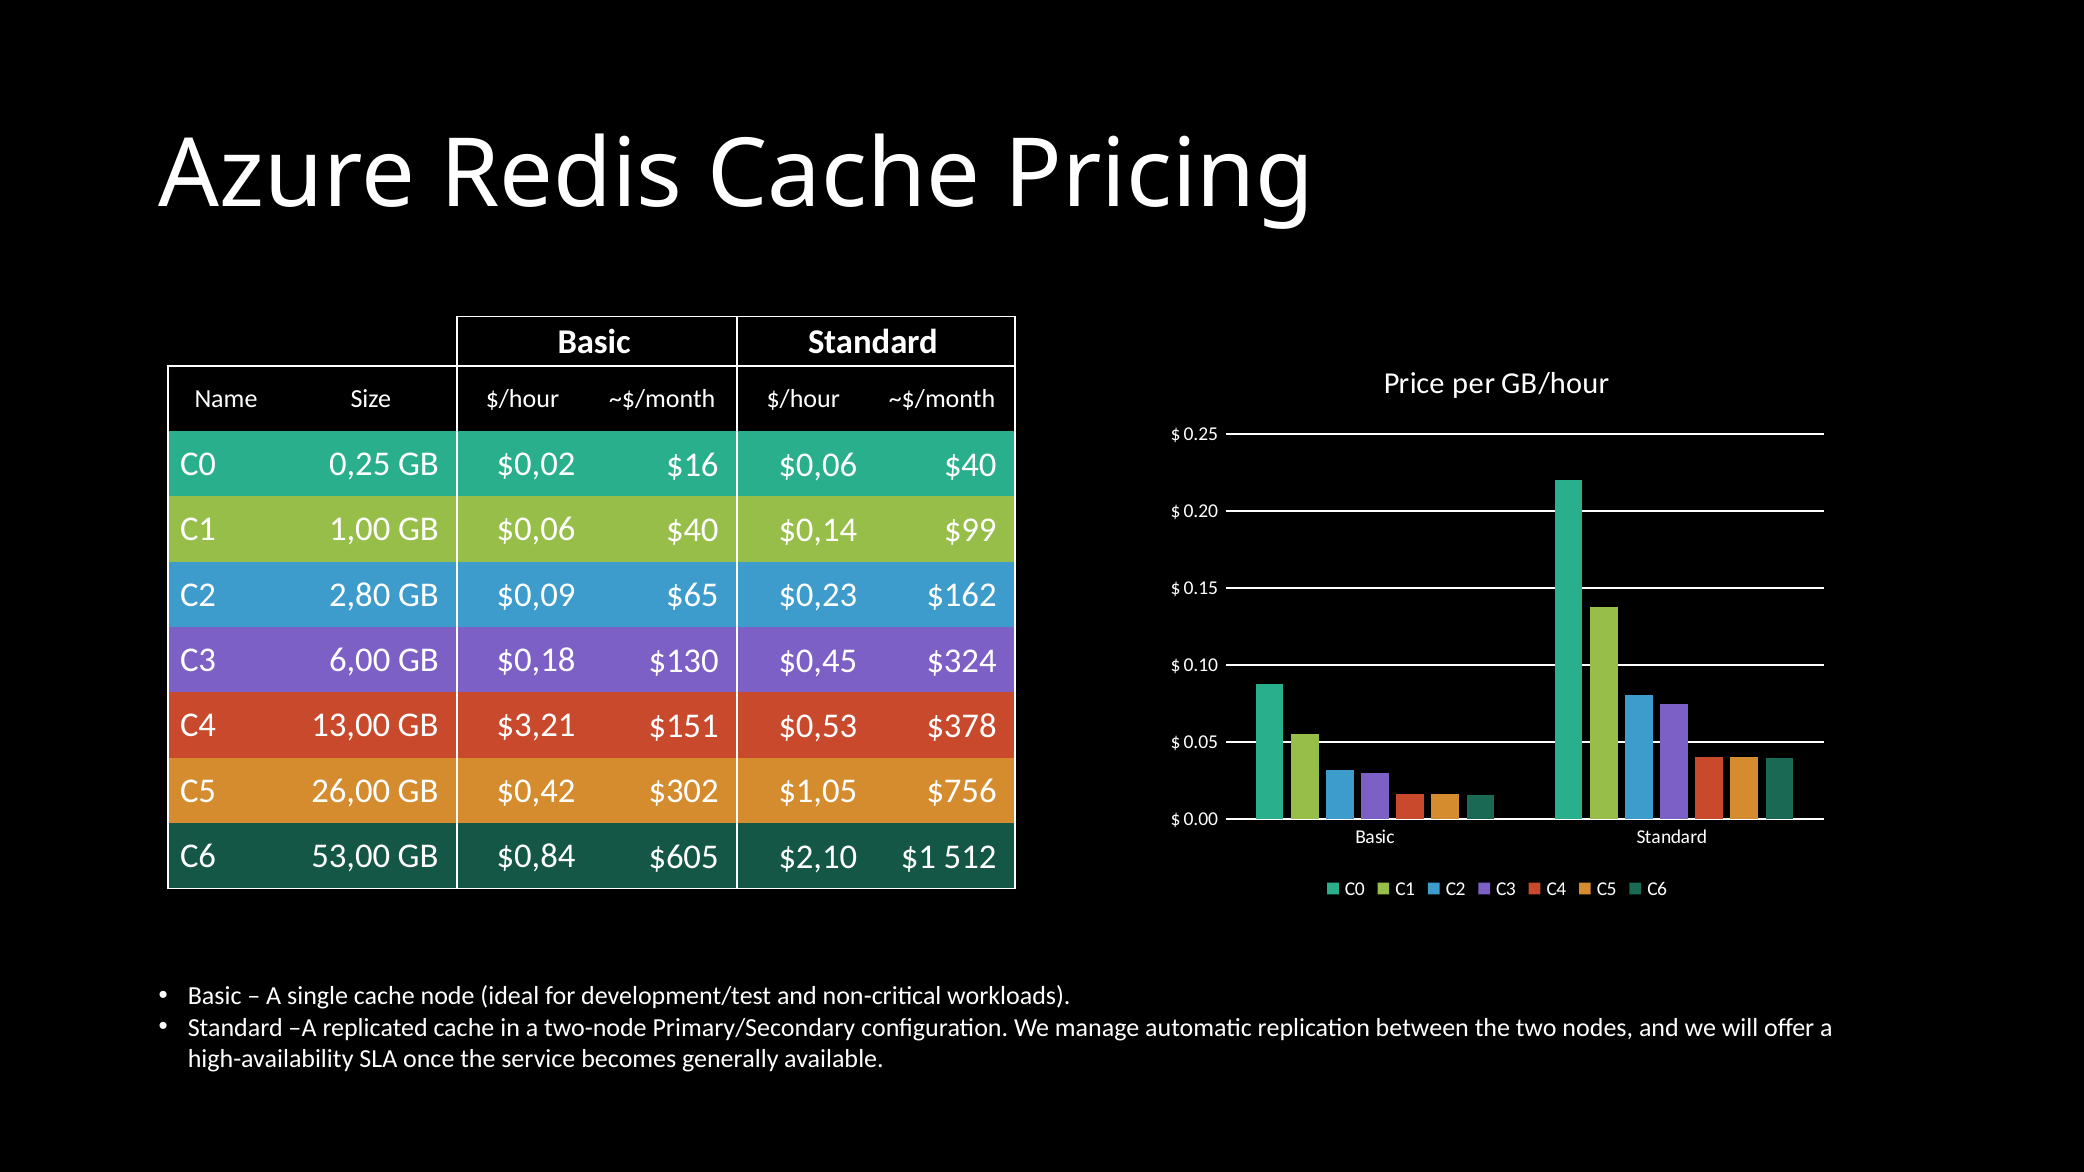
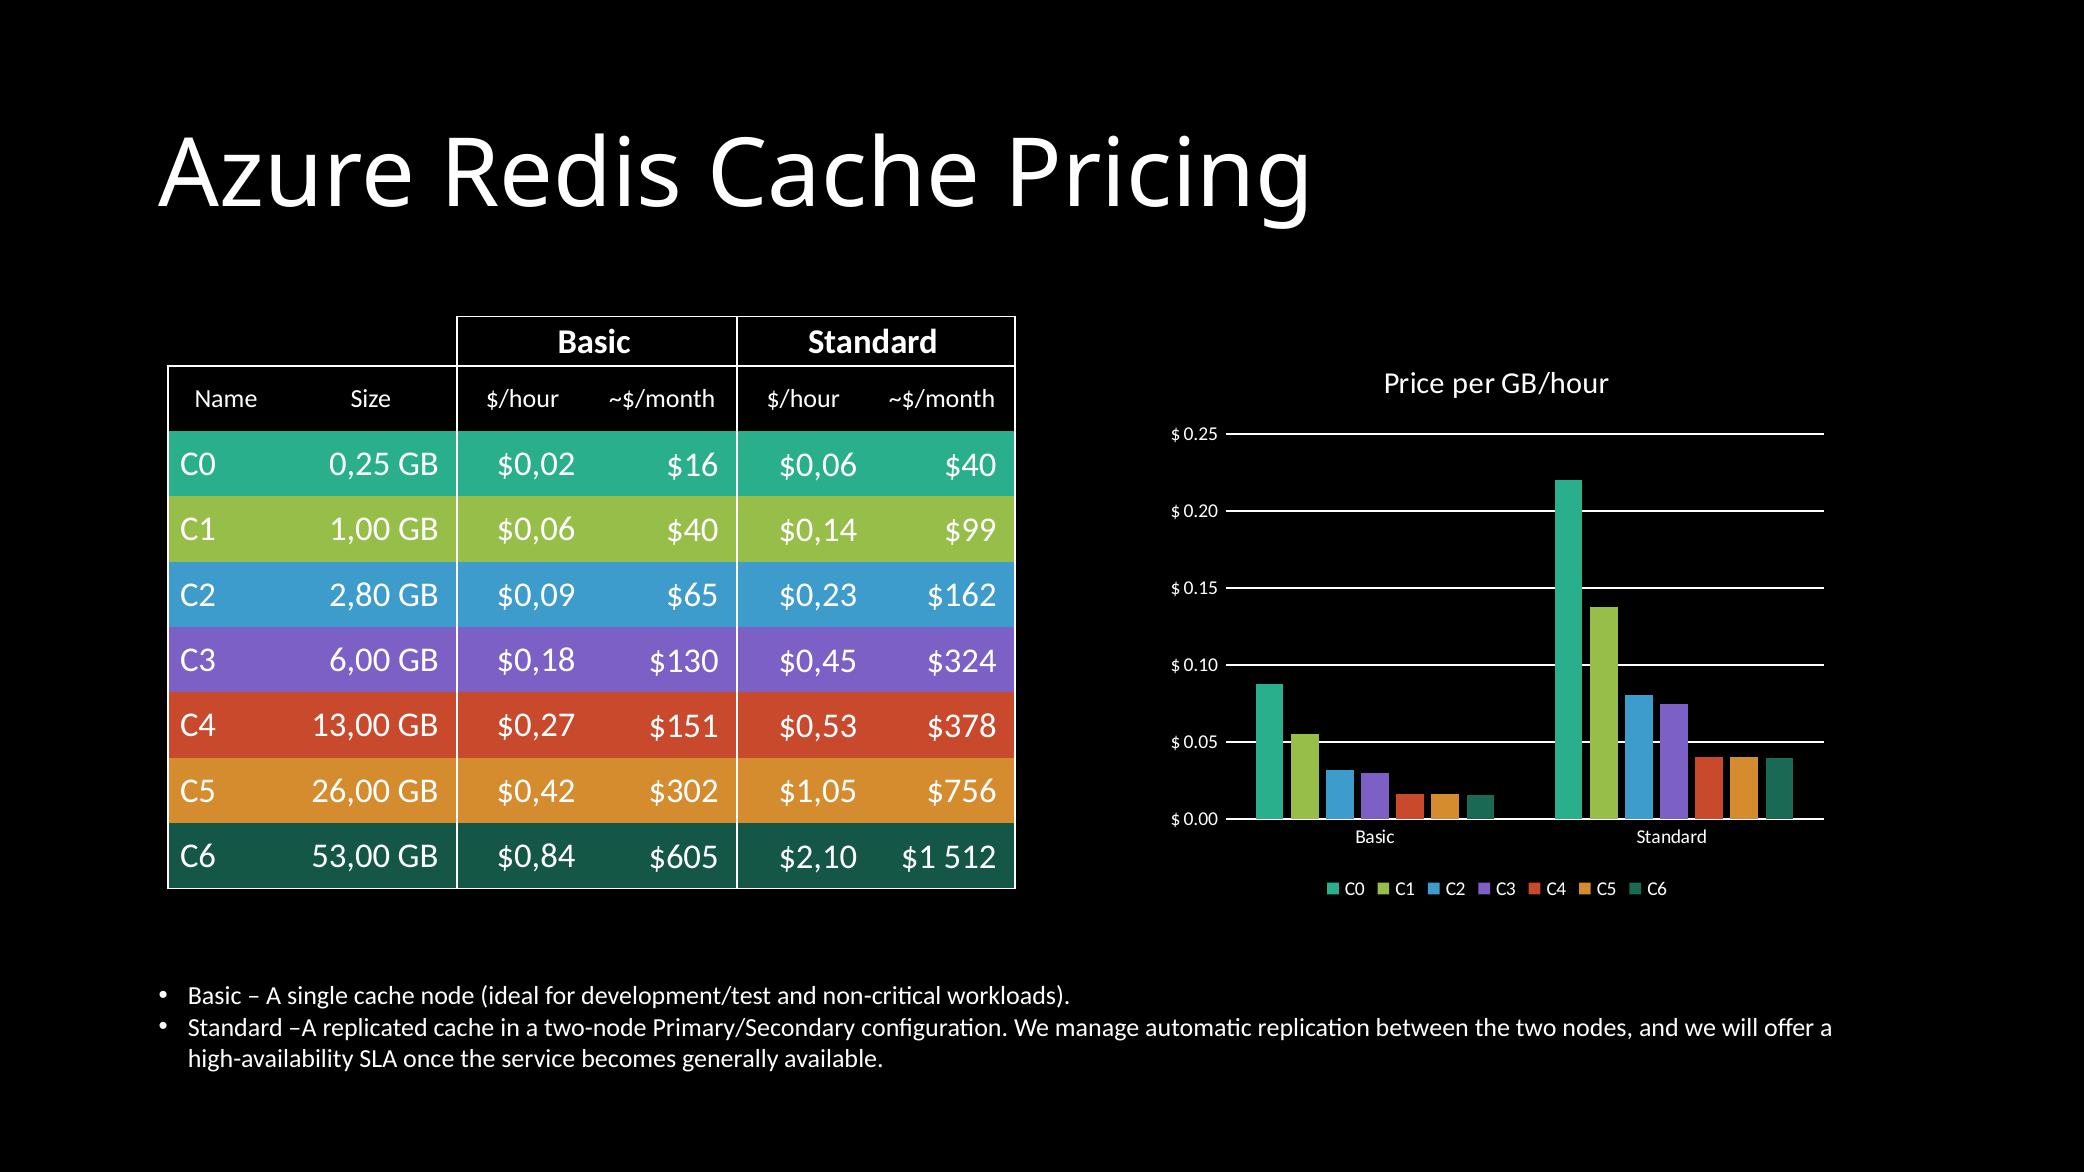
$3,21: $3,21 -> $0,27
